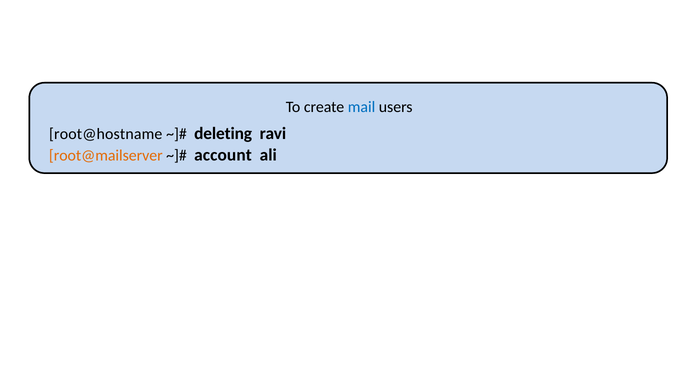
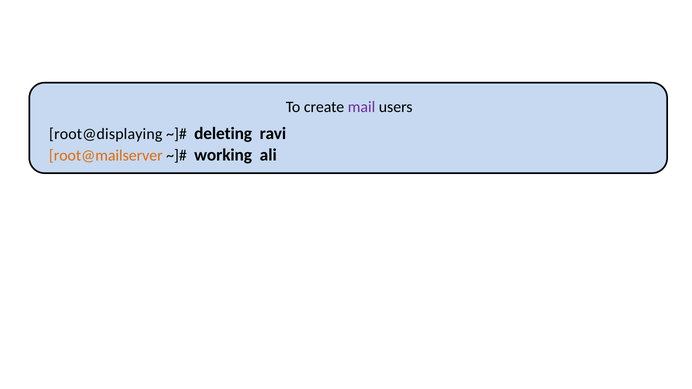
mail colour: blue -> purple
root@hostname: root@hostname -> root@displaying
account: account -> working
